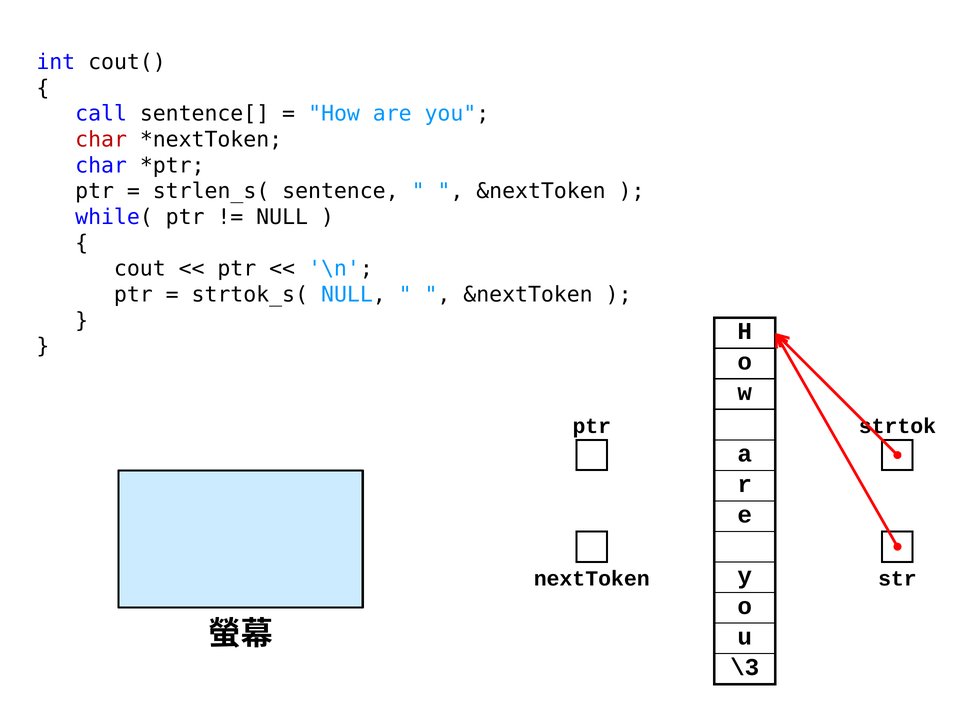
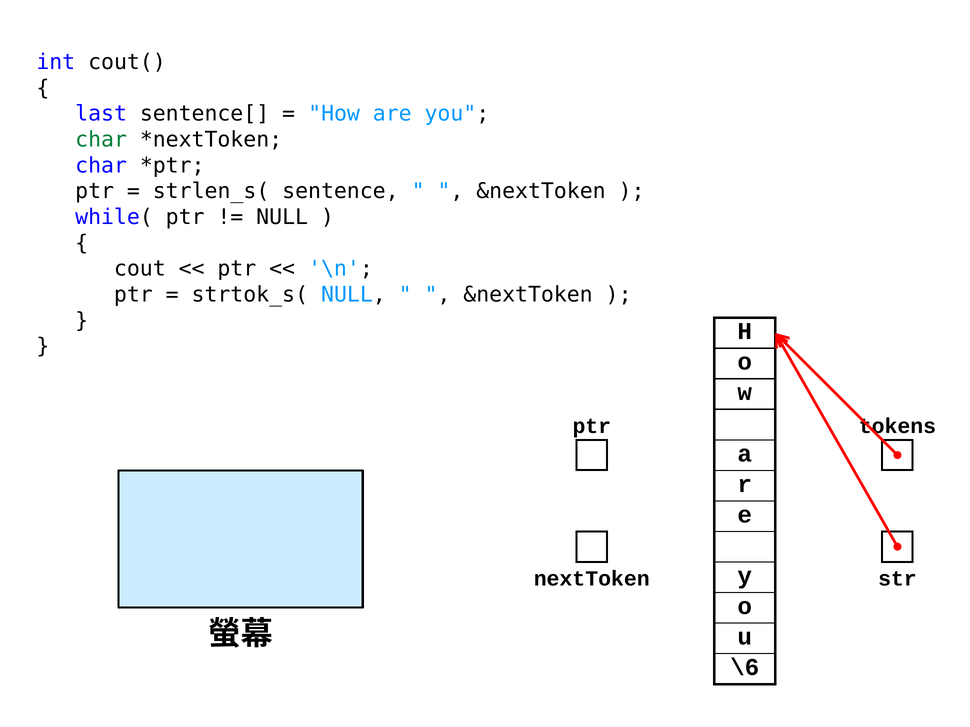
call: call -> last
char at (101, 140) colour: red -> green
strtok: strtok -> tokens
\3: \3 -> \6
